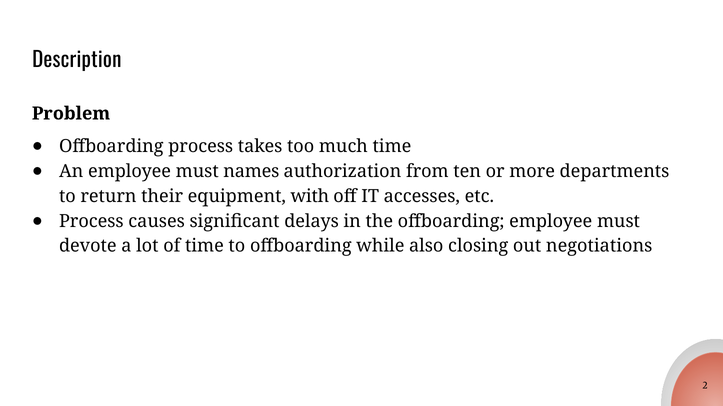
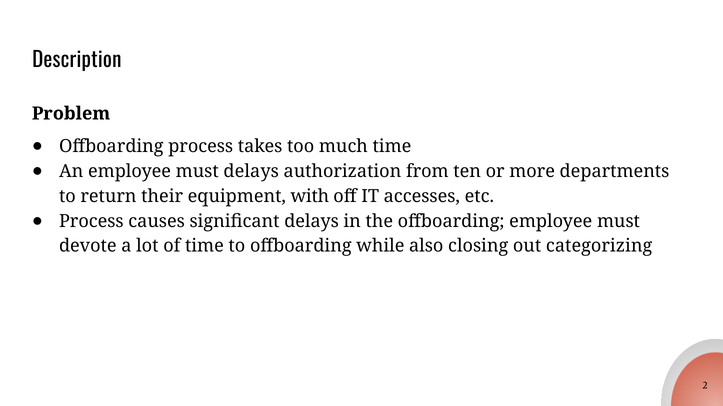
must names: names -> delays
negotiations: negotiations -> categorizing
